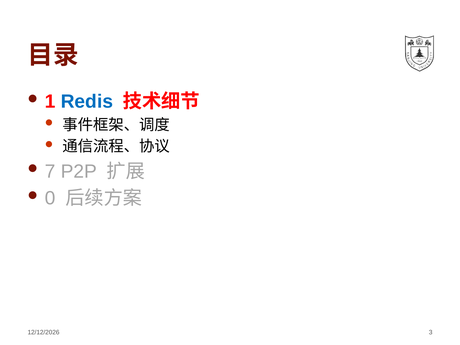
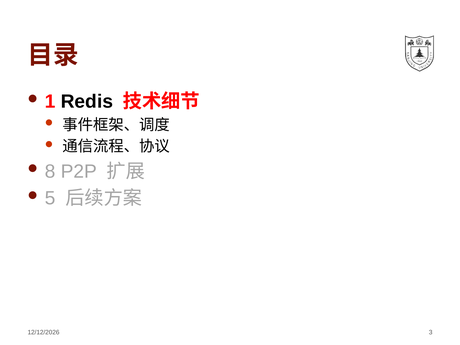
Redis colour: blue -> black
7: 7 -> 8
0: 0 -> 5
